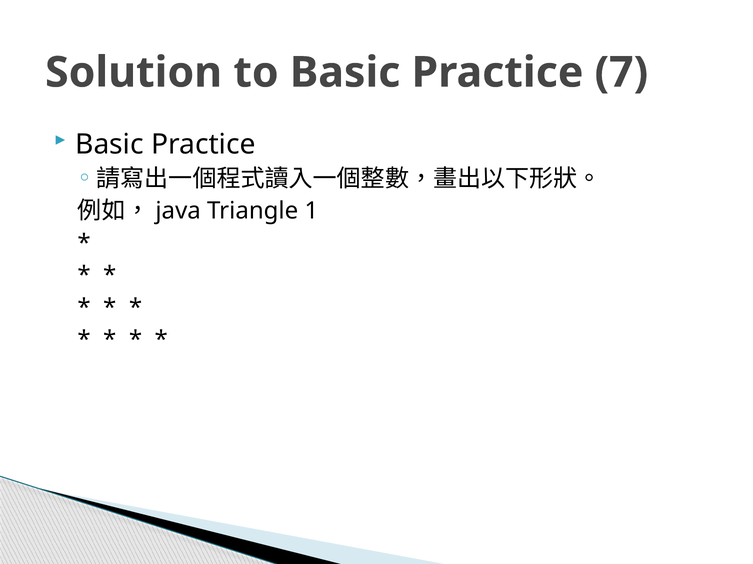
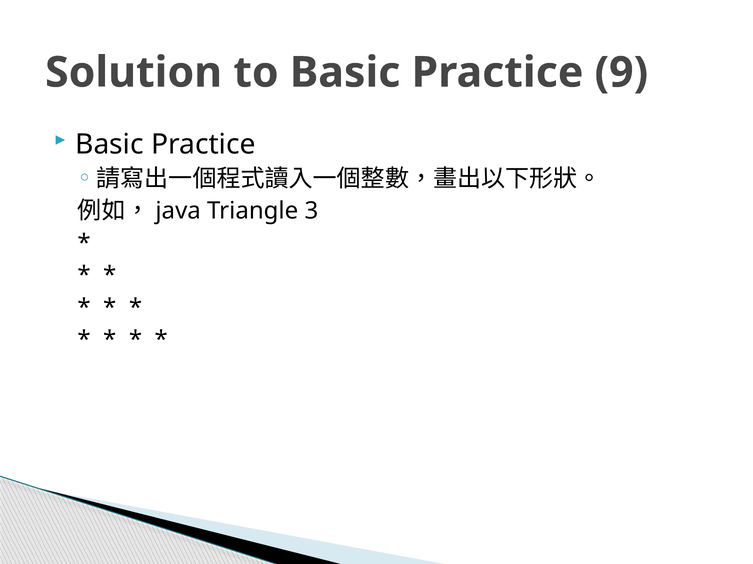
7: 7 -> 9
1: 1 -> 3
